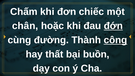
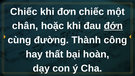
Chấm at (24, 12): Chấm -> Chiếc
công underline: present -> none
buồn: buồn -> hoàn
